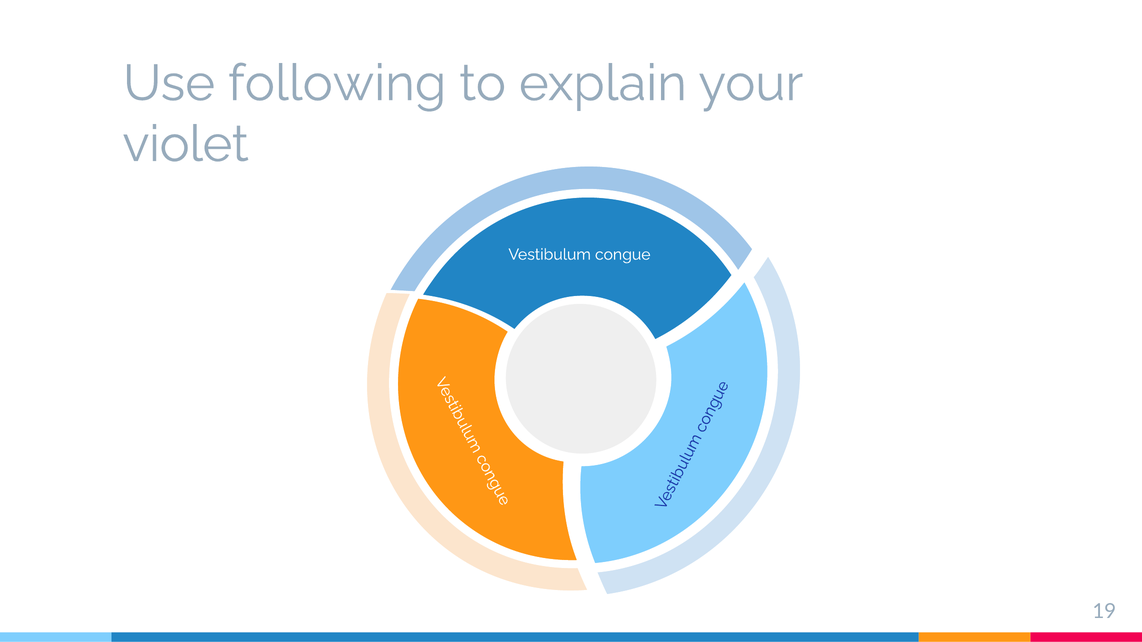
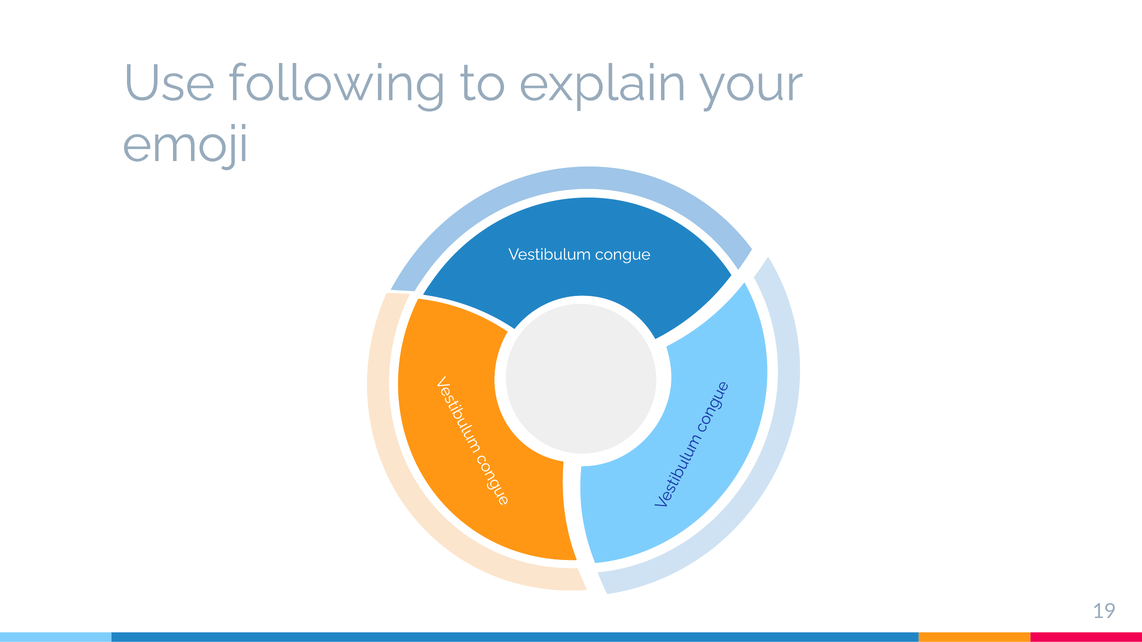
violet: violet -> emoji
